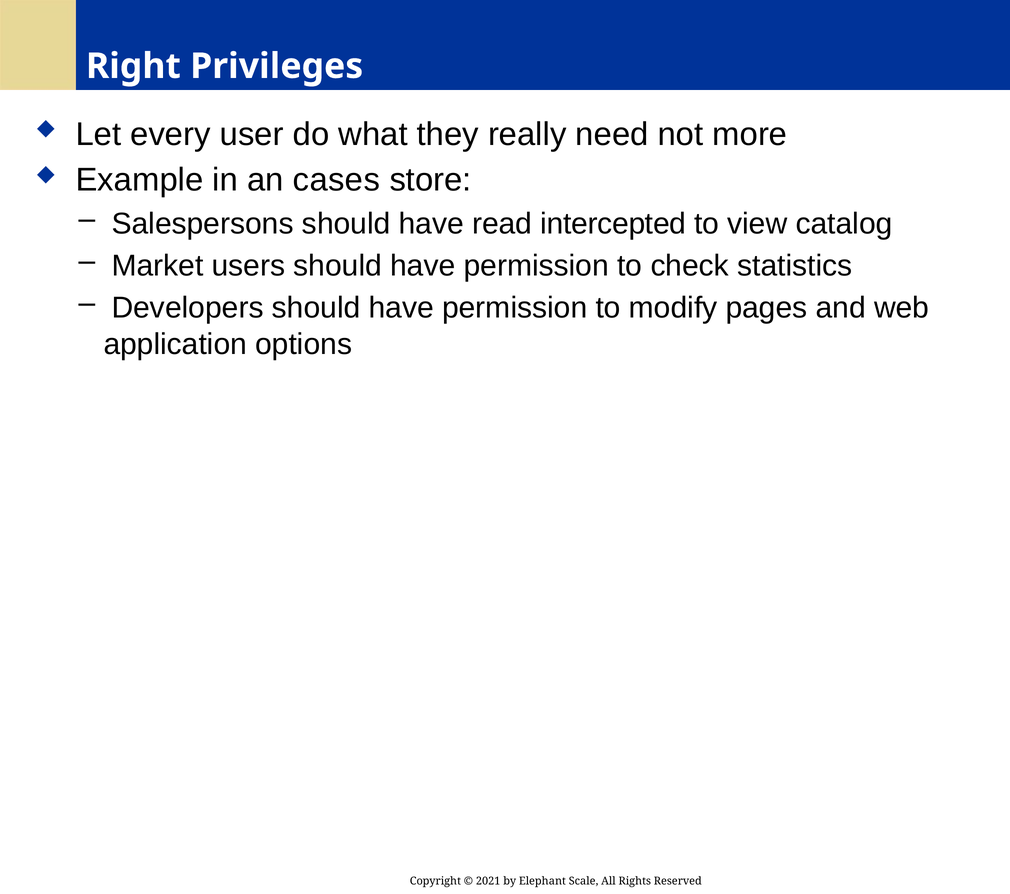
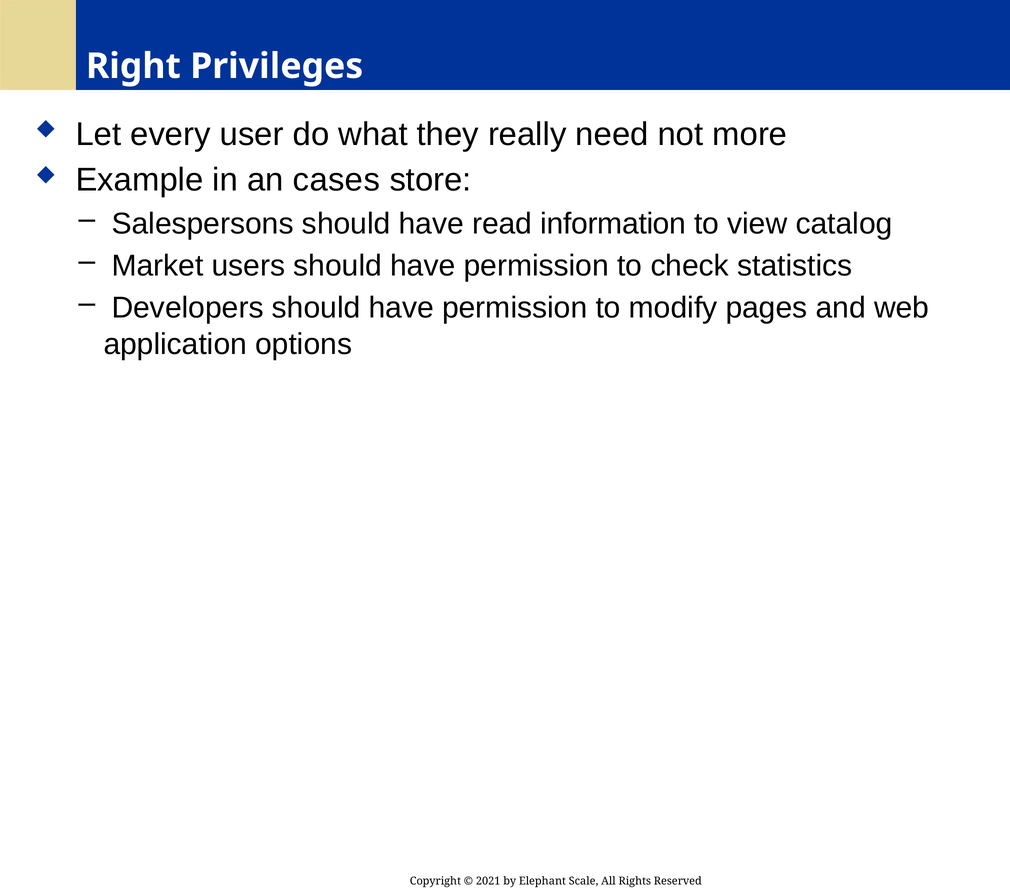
intercepted: intercepted -> information
